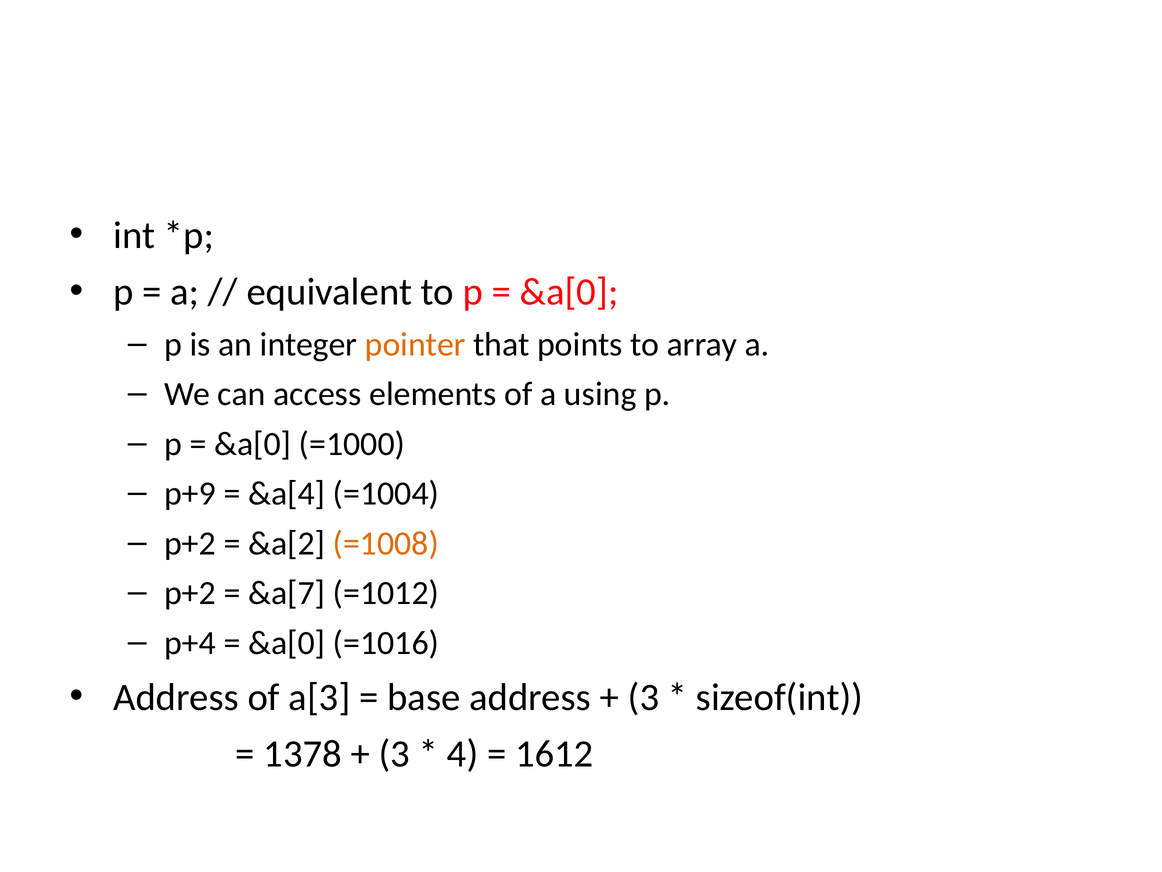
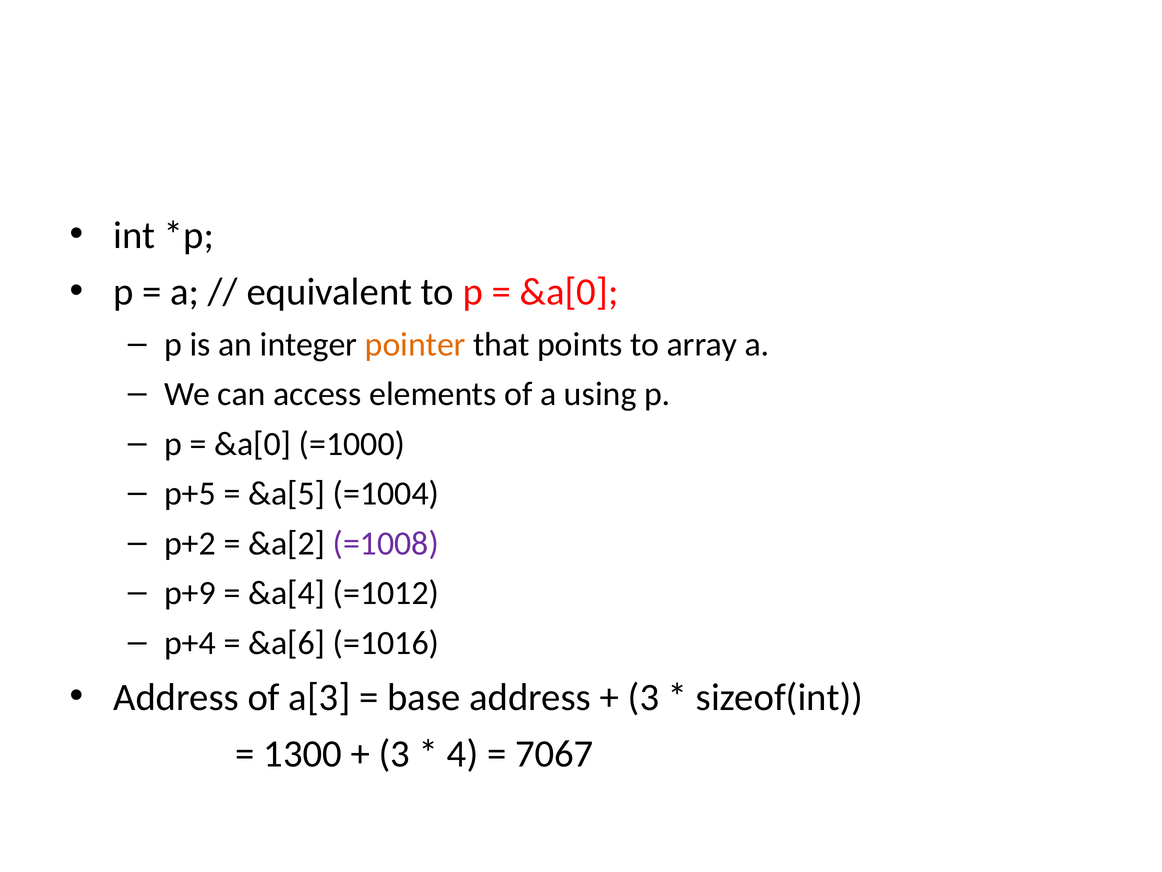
p+9: p+9 -> p+5
&a[4: &a[4 -> &a[5
=1008 colour: orange -> purple
p+2 at (190, 593): p+2 -> p+9
&a[7: &a[7 -> &a[4
&a[0 at (287, 643): &a[0 -> &a[6
1378: 1378 -> 1300
1612: 1612 -> 7067
